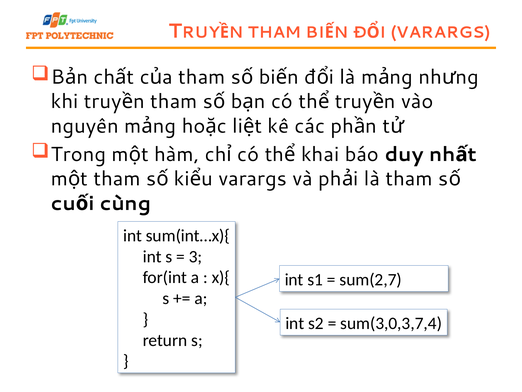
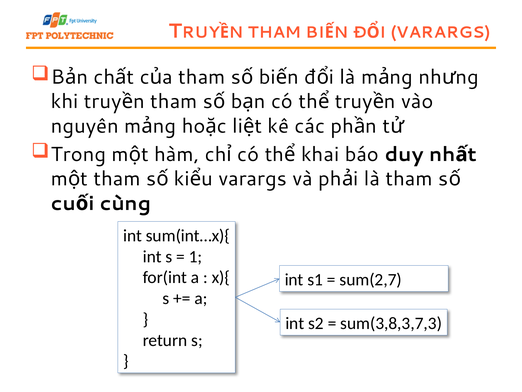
3: 3 -> 1
sum(3,0,3,7,4: sum(3,0,3,7,4 -> sum(3,8,3,7,3
